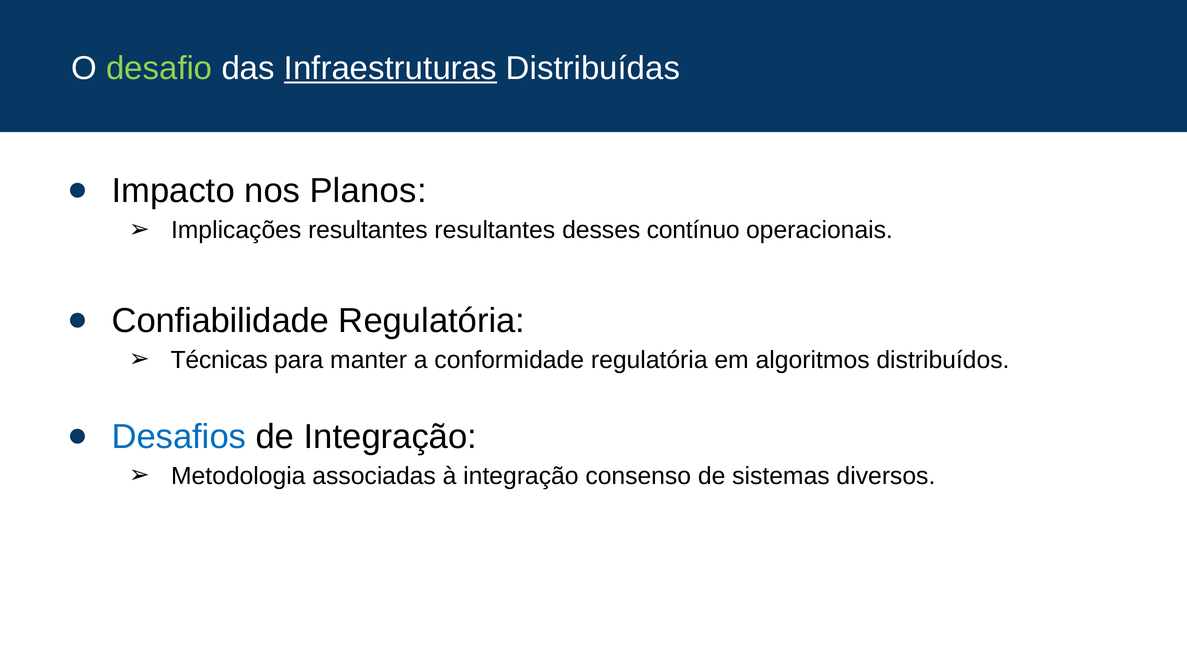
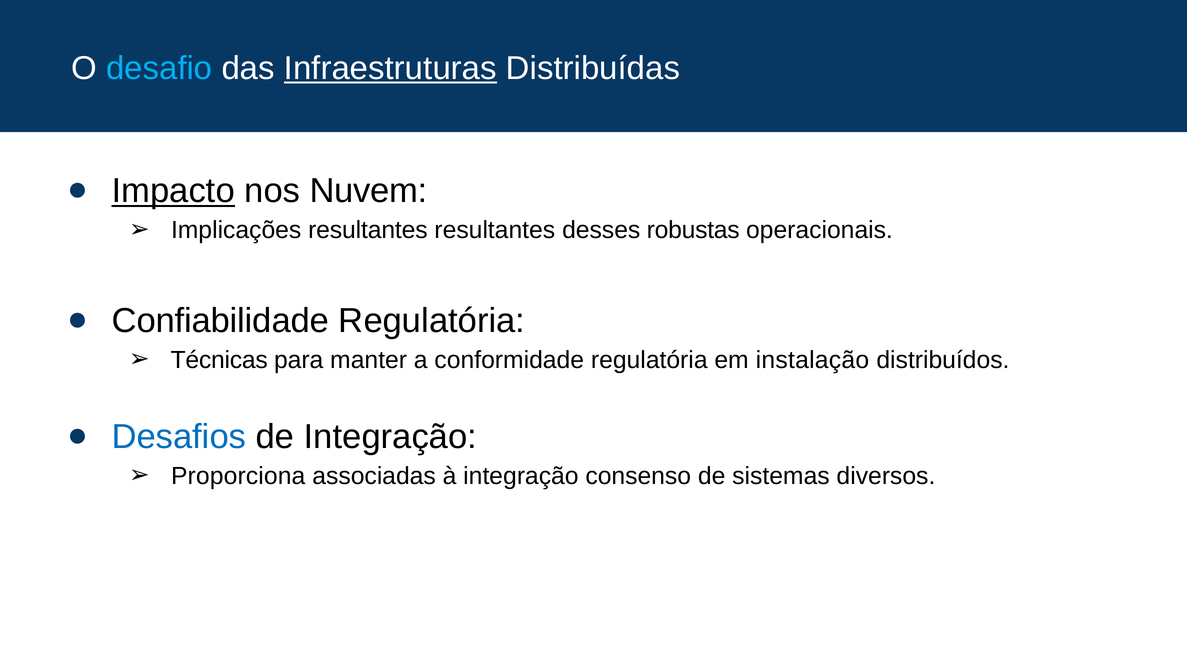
desafio colour: light green -> light blue
Impacto underline: none -> present
Planos: Planos -> Nuvem
contínuo: contínuo -> robustas
algoritmos: algoritmos -> instalação
Metodologia: Metodologia -> Proporciona
